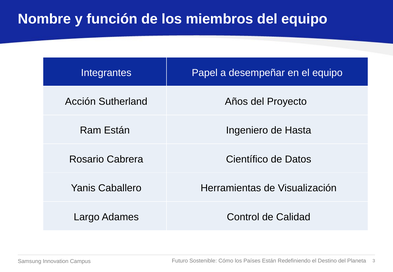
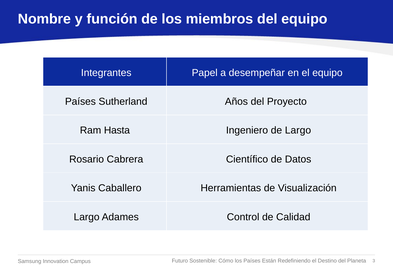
Acción at (80, 102): Acción -> Países
Ram Están: Están -> Hasta
de Hasta: Hasta -> Largo
